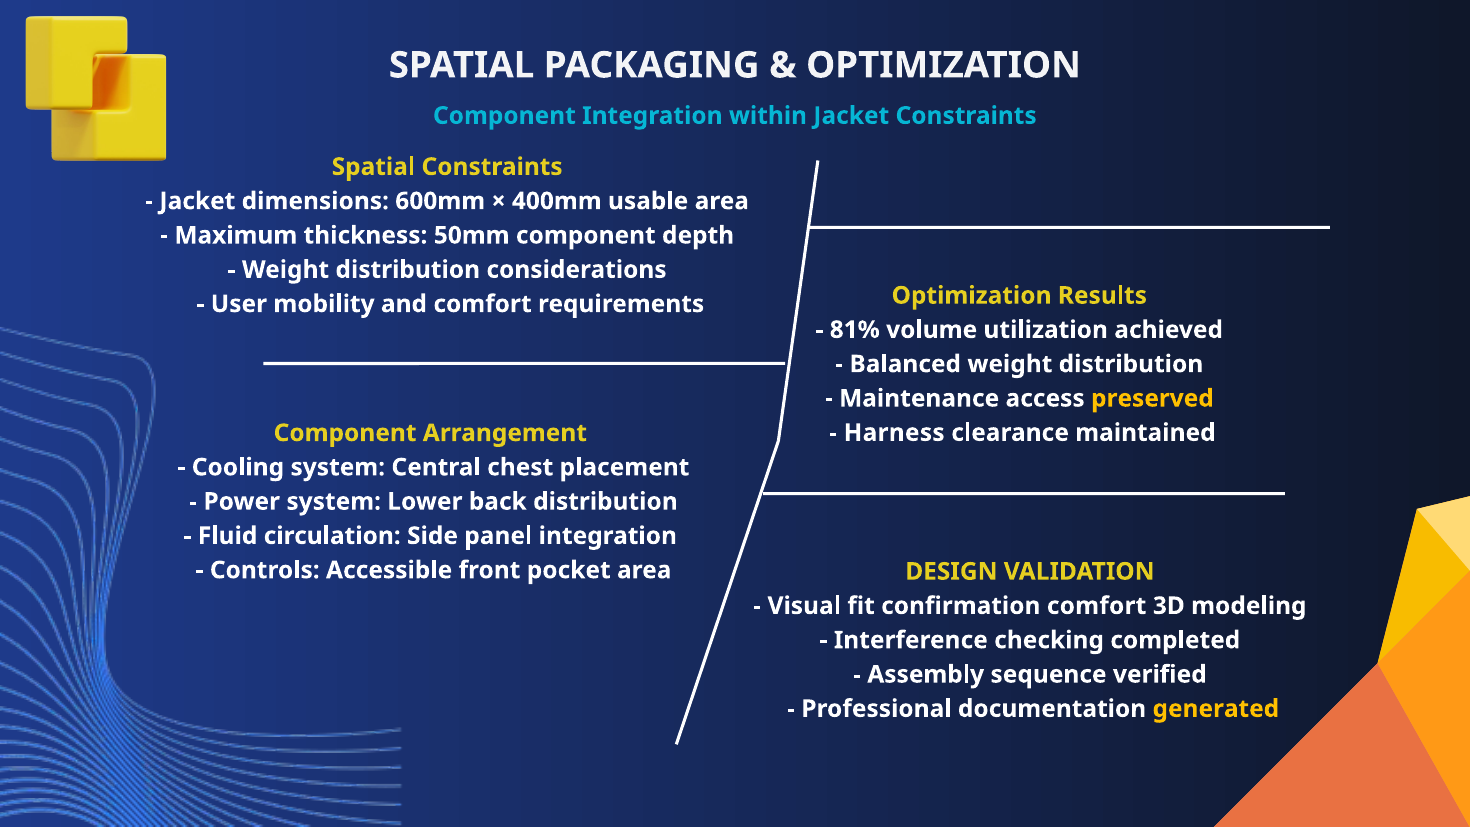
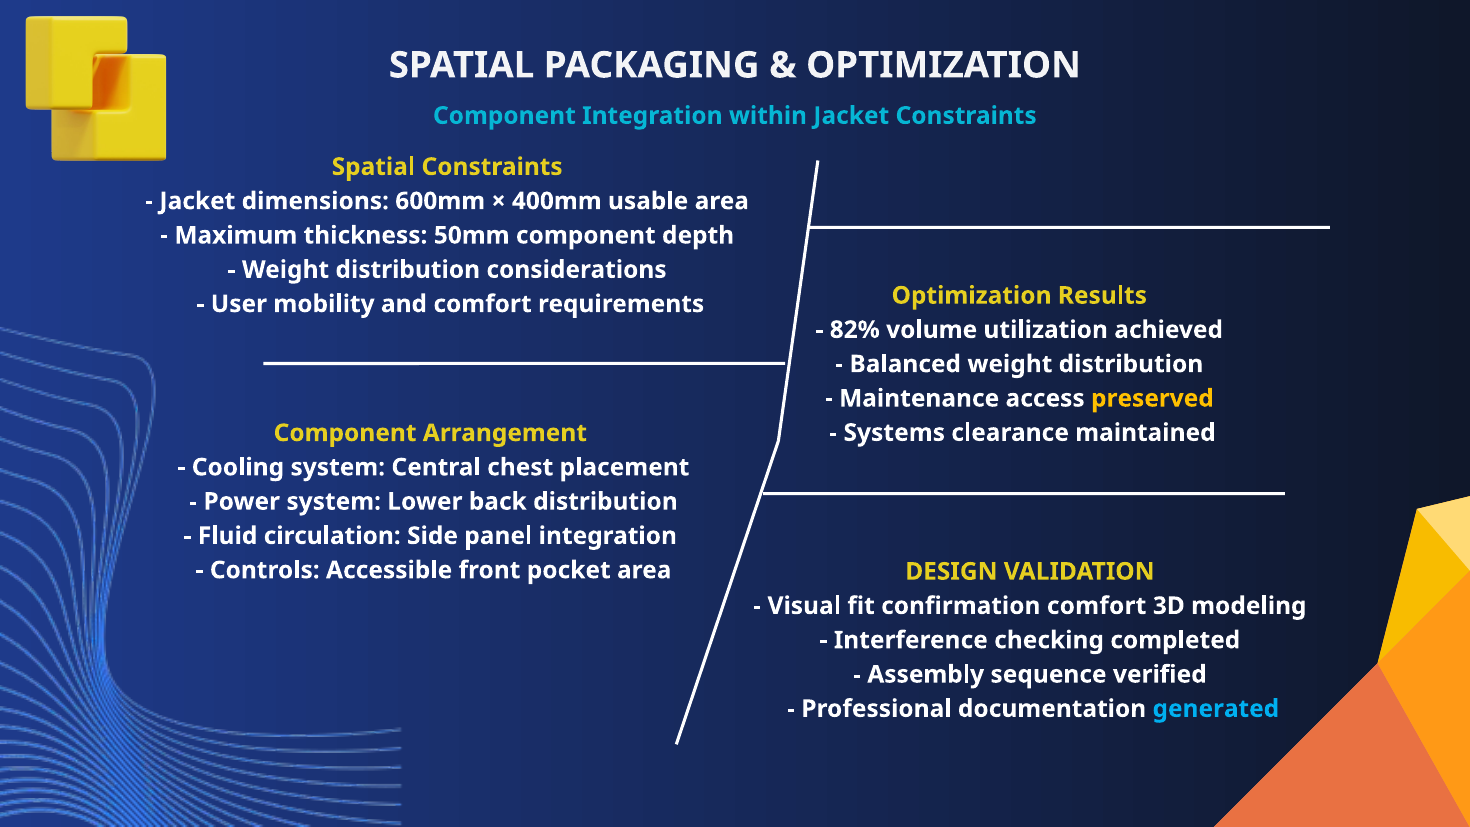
81%: 81% -> 82%
Harness: Harness -> Systems
generated colour: yellow -> light blue
